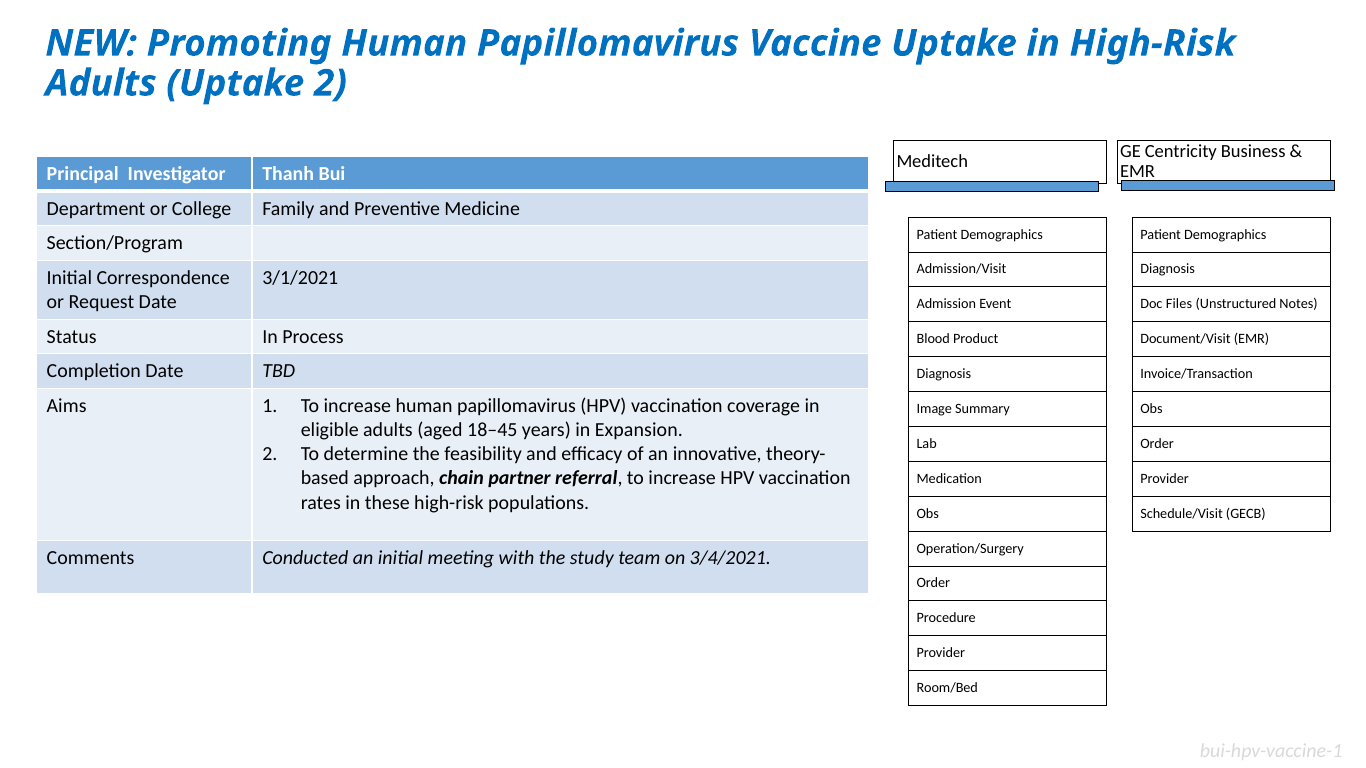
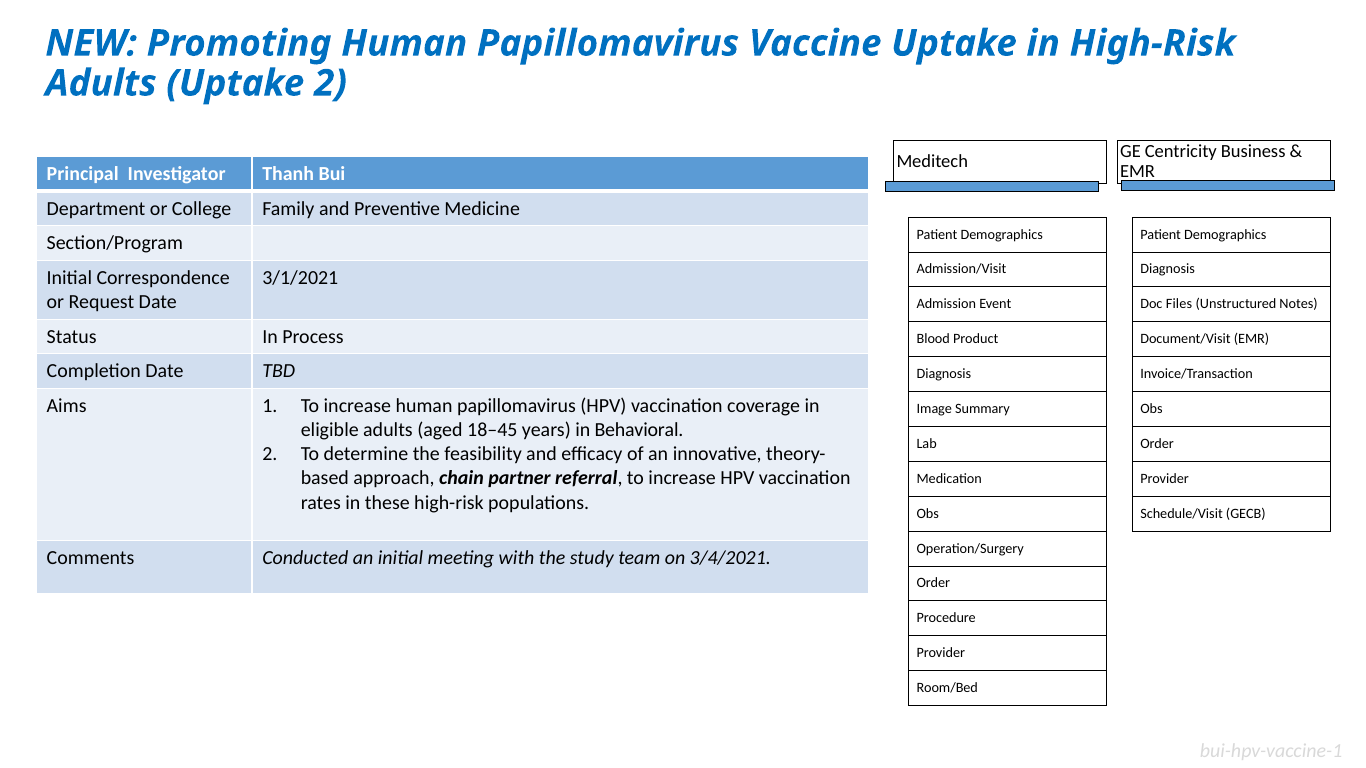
Expansion: Expansion -> Behavioral
